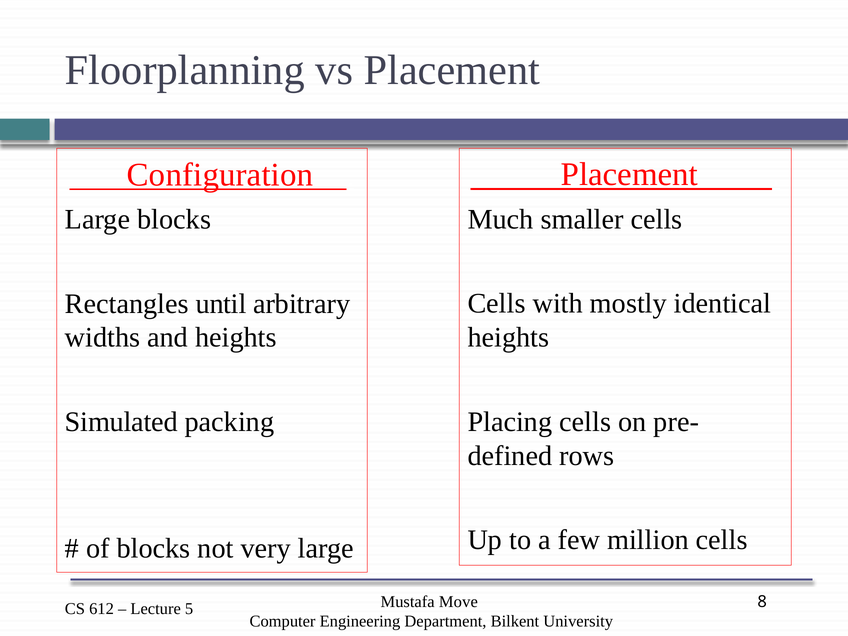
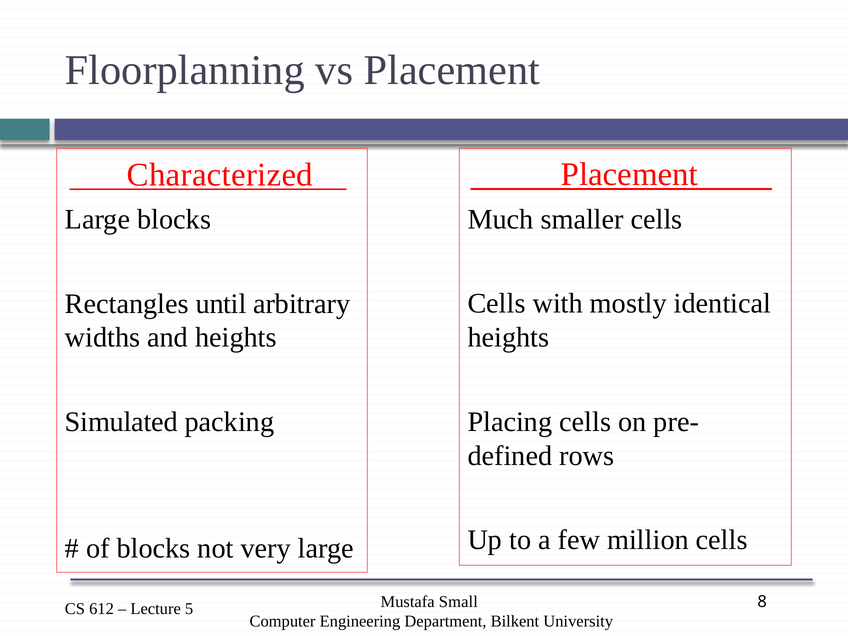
Configuration: Configuration -> Characterized
Move: Move -> Small
